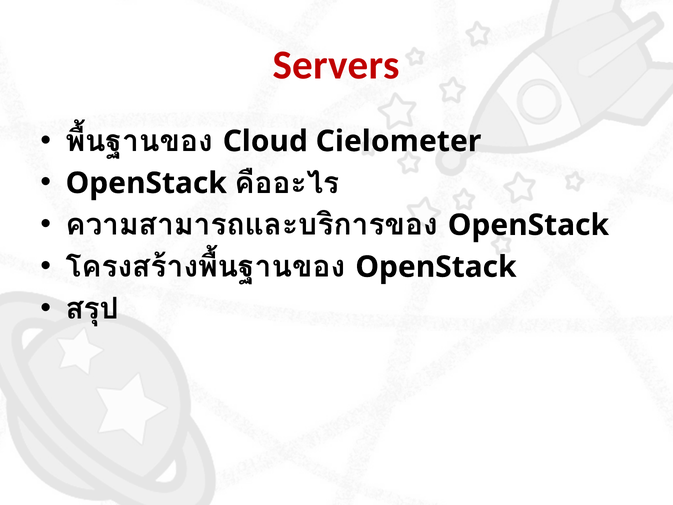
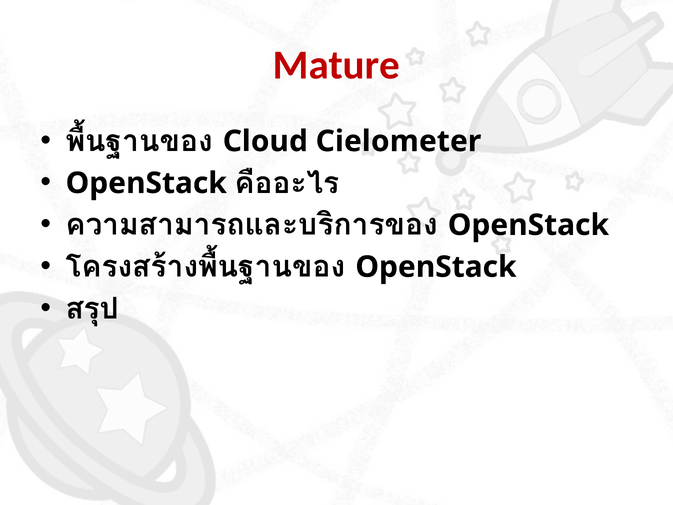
Servers: Servers -> Mature
